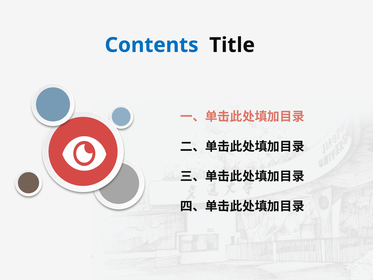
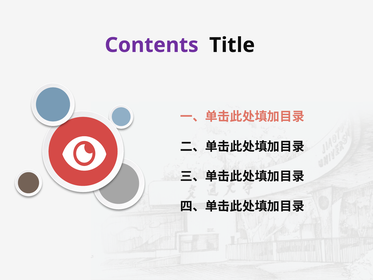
Contents colour: blue -> purple
